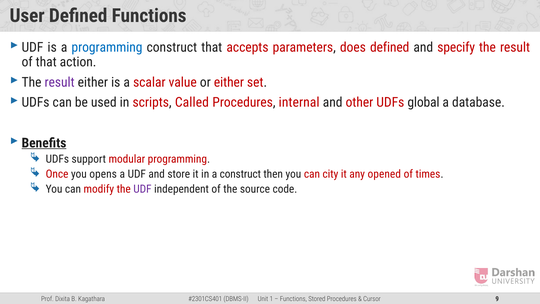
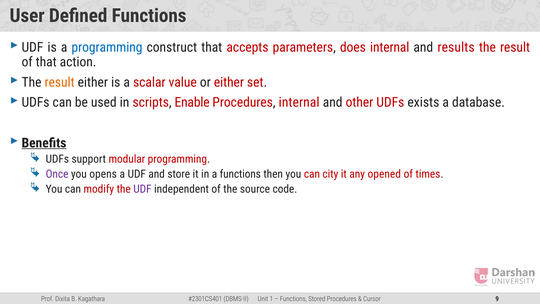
does defined: defined -> internal
specify: specify -> results
result at (60, 82) colour: purple -> orange
Called: Called -> Enable
global: global -> exists
Once colour: red -> purple
a construct: construct -> functions
